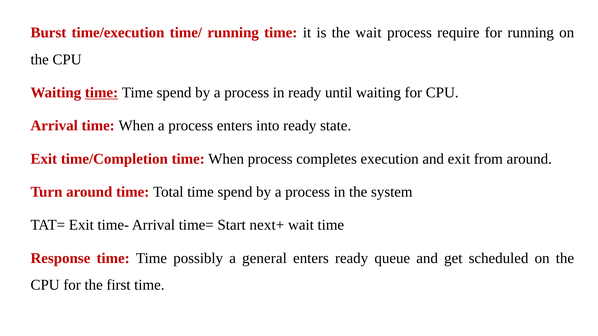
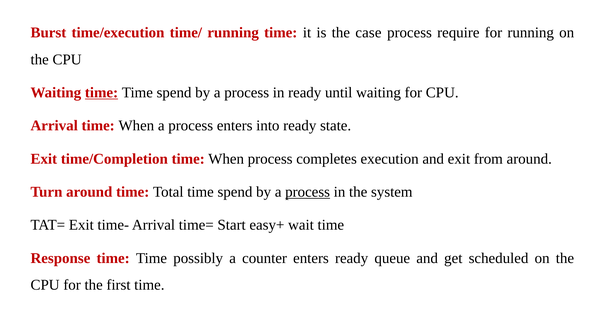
the wait: wait -> case
process at (308, 192) underline: none -> present
next+: next+ -> easy+
general: general -> counter
